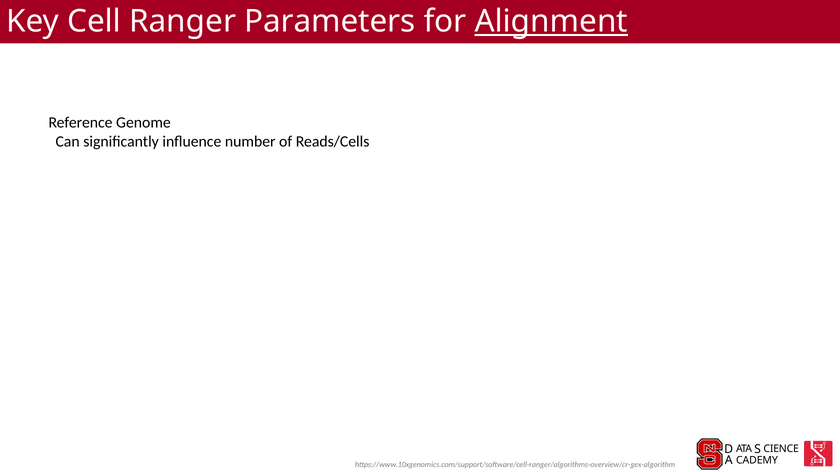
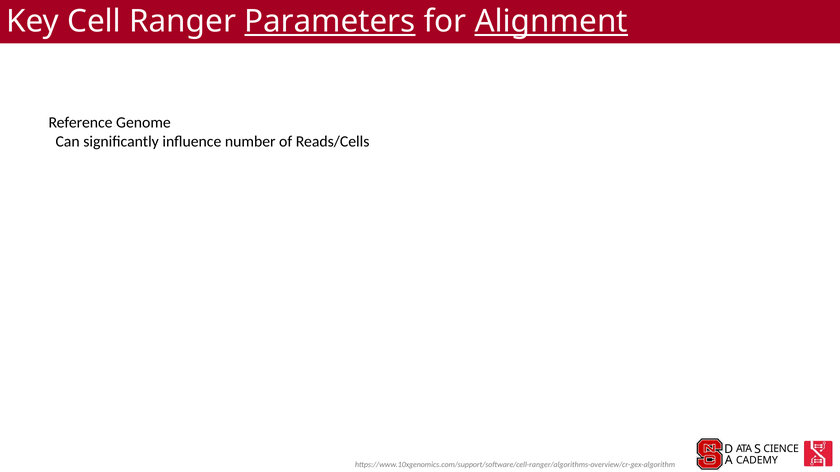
Parameters underline: none -> present
